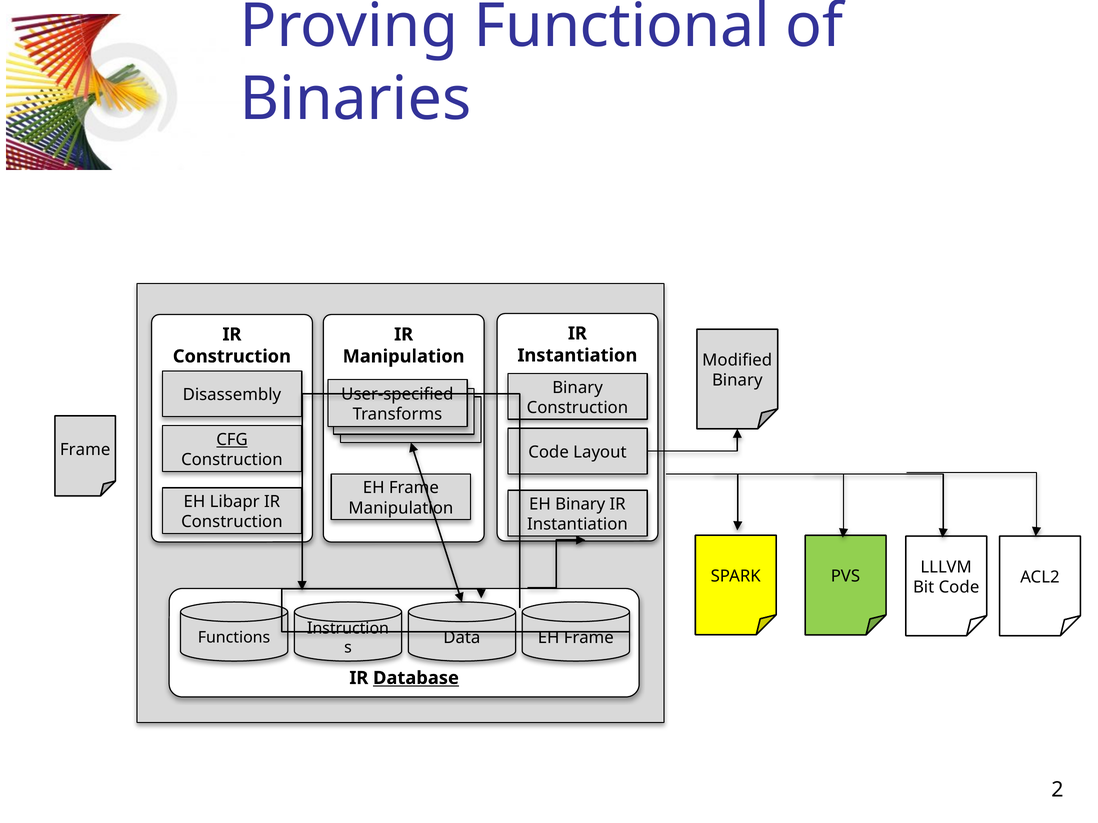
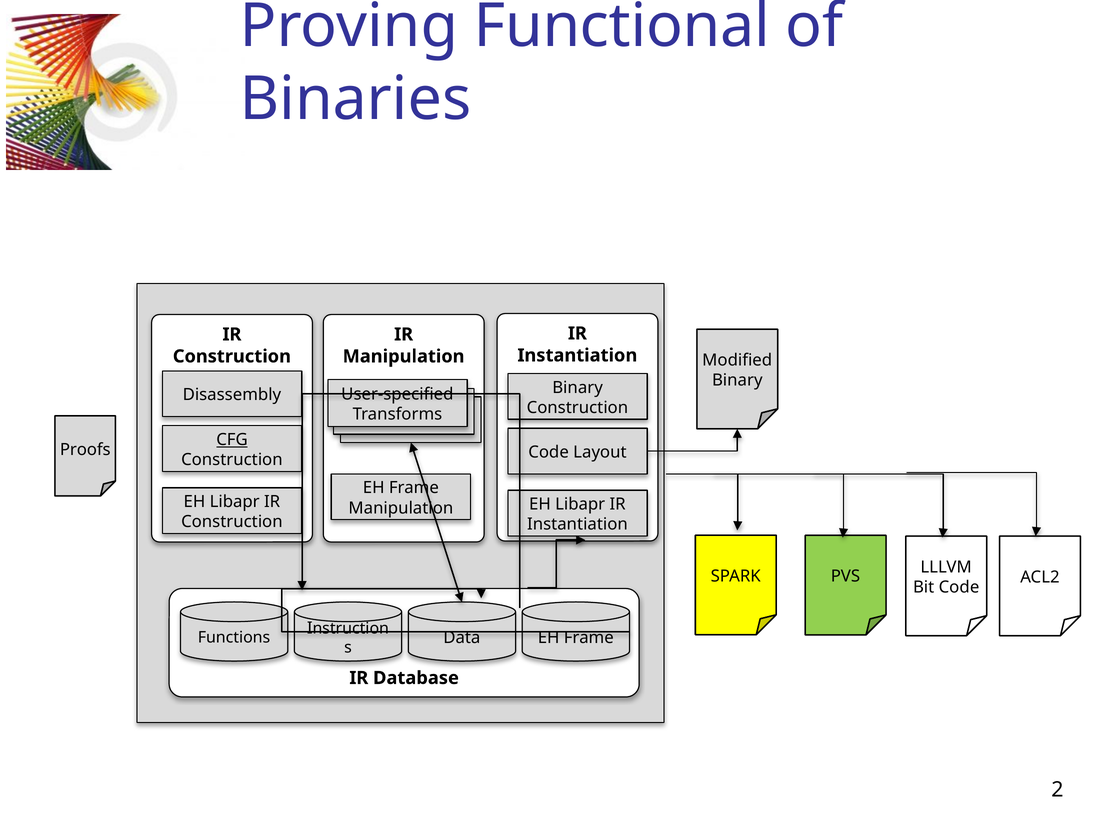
Frame at (85, 450): Frame -> Proofs
Binary at (580, 505): Binary -> Libapr
Database underline: present -> none
